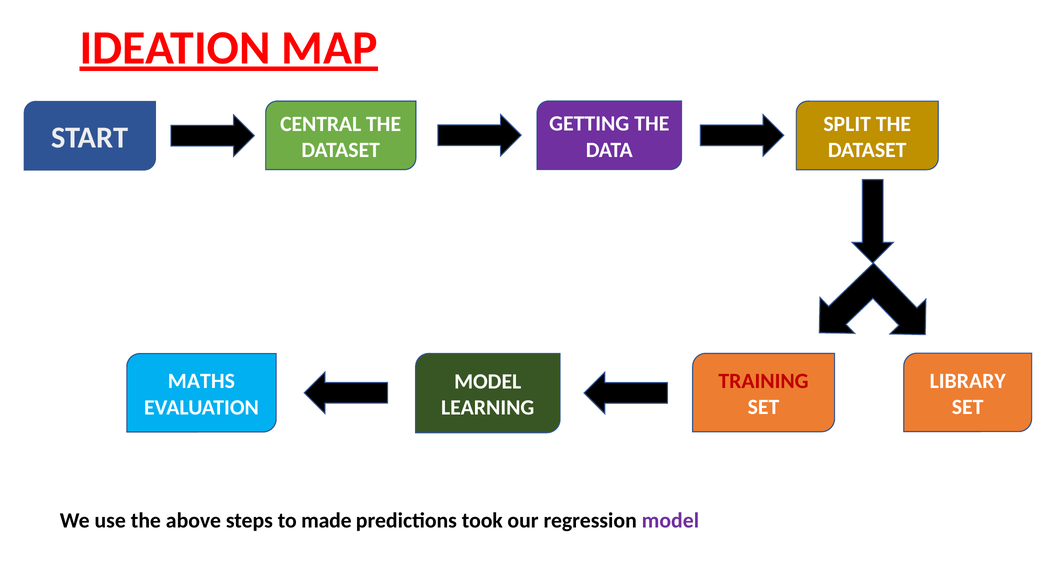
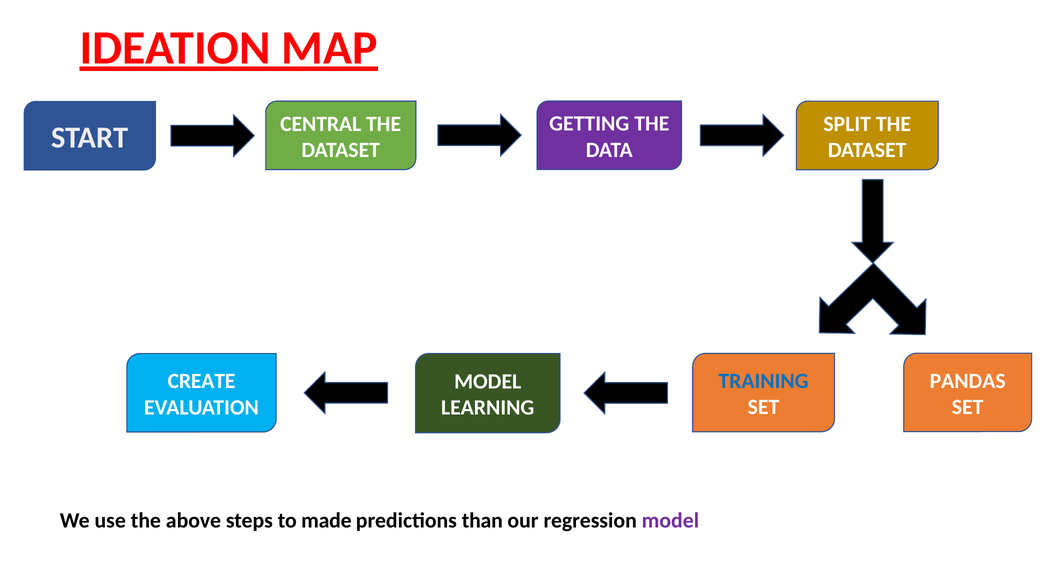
LIBRARY: LIBRARY -> PANDAS
TRAINING colour: red -> blue
MATHS: MATHS -> CREATE
took: took -> than
